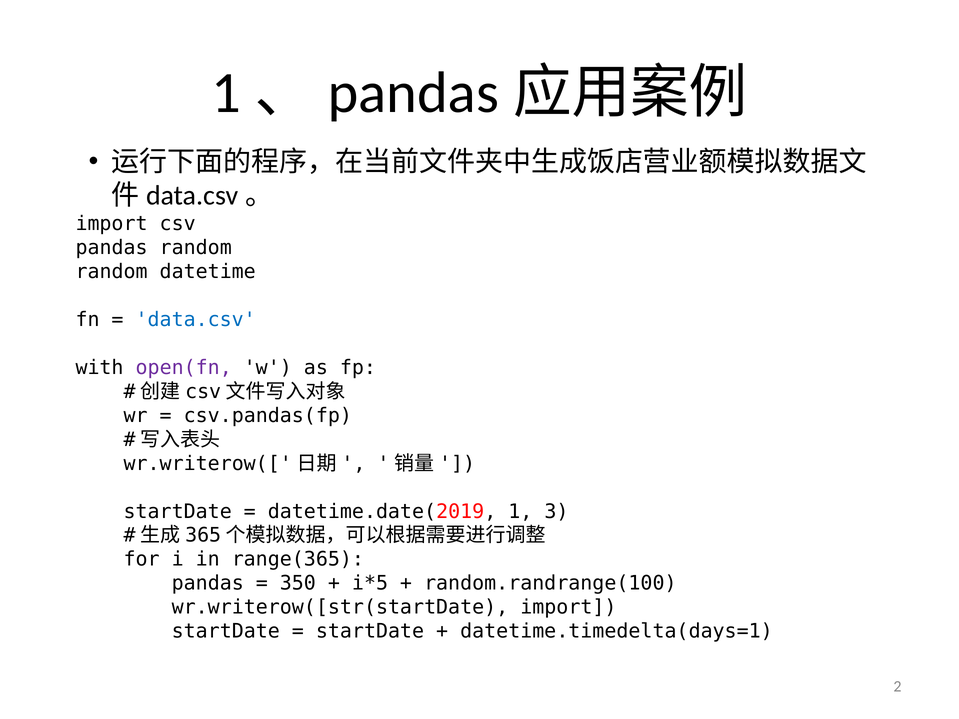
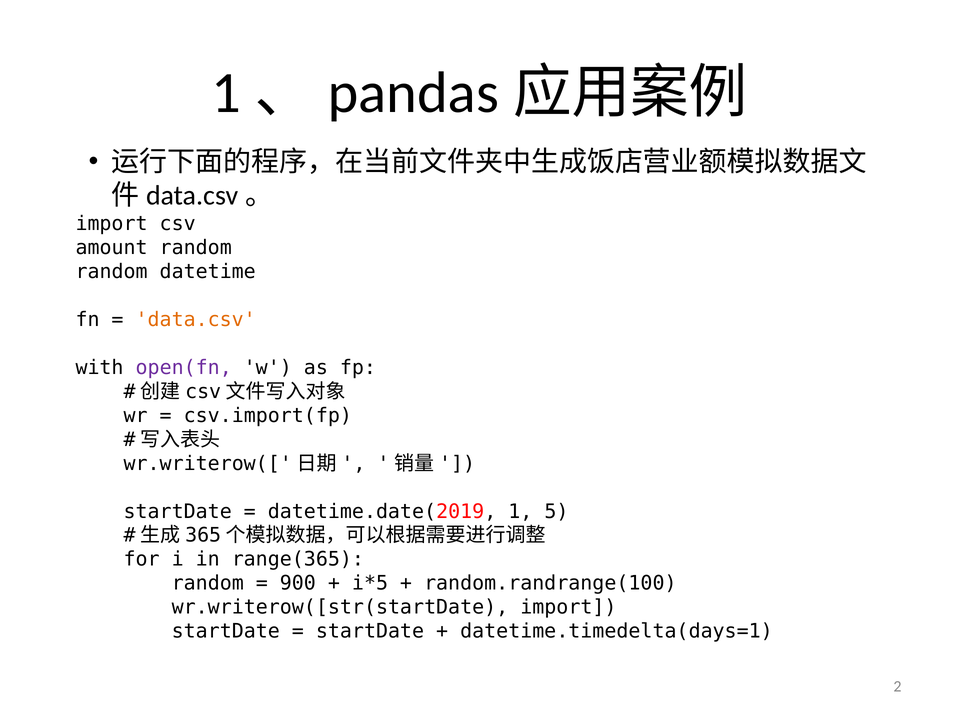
pandas at (112, 248): pandas -> amount
data.csv colour: blue -> orange
csv.pandas(fp: csv.pandas(fp -> csv.import(fp
3: 3 -> 5
pandas at (208, 584): pandas -> random
350: 350 -> 900
